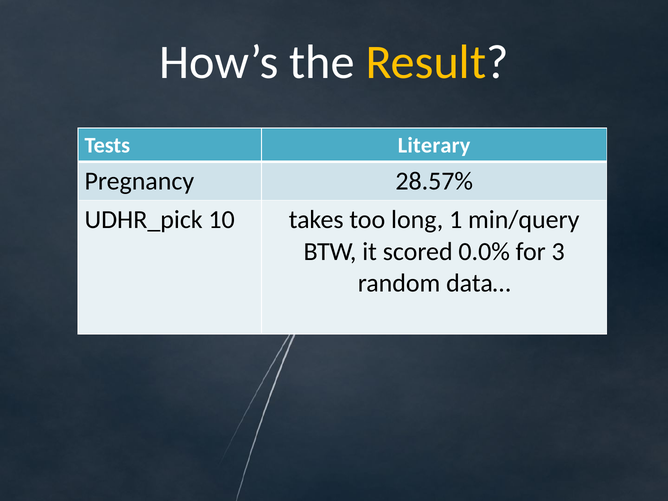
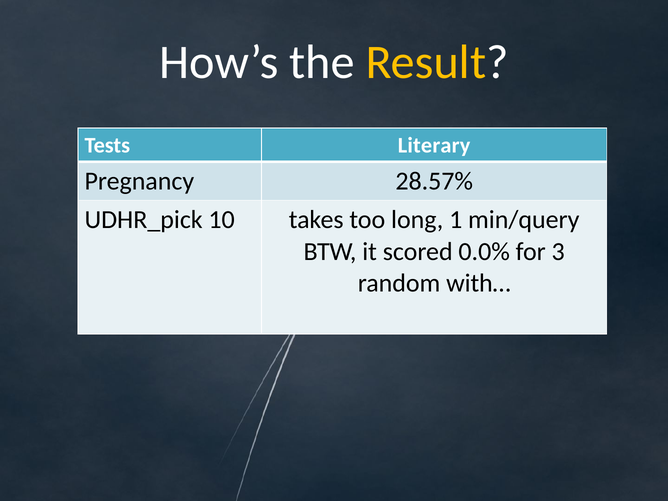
data…: data… -> with…
